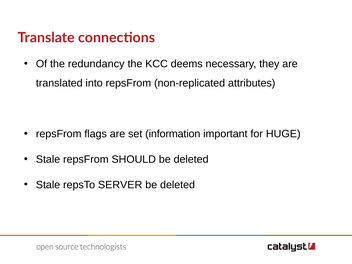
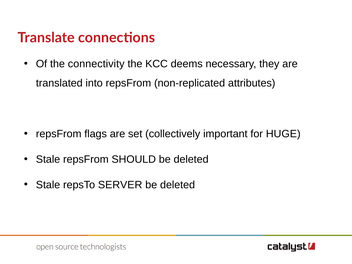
redundancy: redundancy -> connectivity
information: information -> collectively
